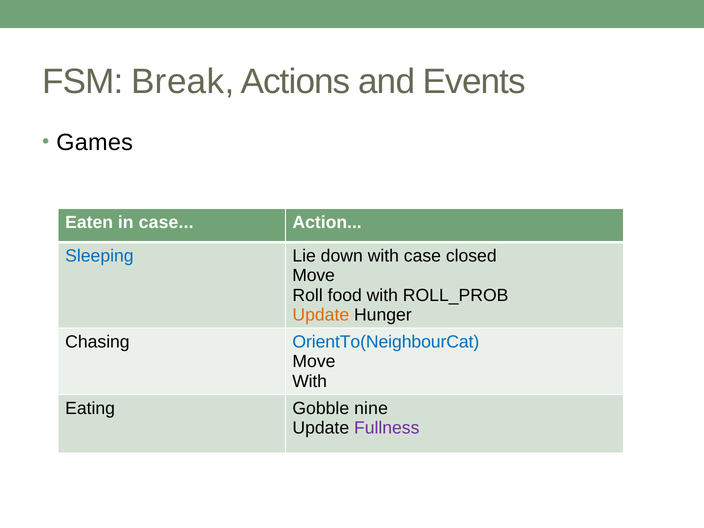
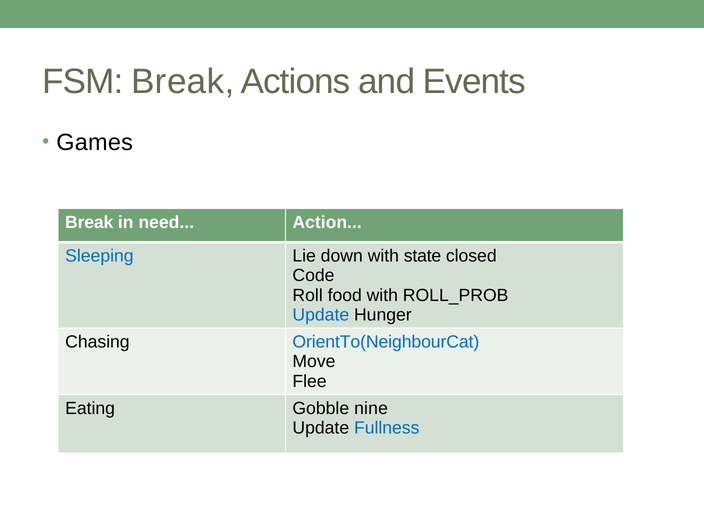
Eaten at (89, 222): Eaten -> Break
in case: case -> need
with case: case -> state
Move at (314, 276): Move -> Code
Update at (321, 315) colour: orange -> blue
With at (310, 381): With -> Flee
Fullness colour: purple -> blue
